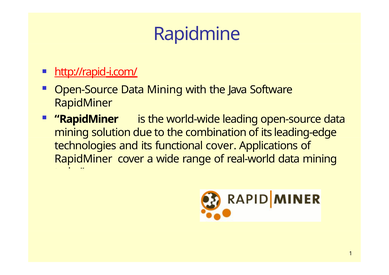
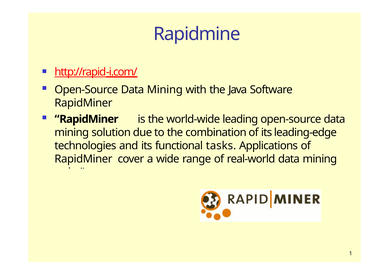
functional cover: cover -> tasks
